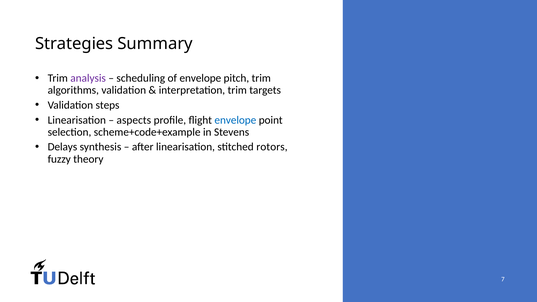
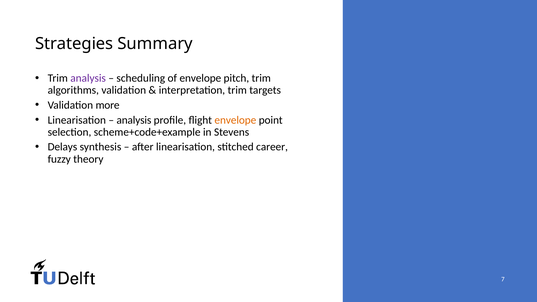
steps: steps -> more
aspects at (134, 120): aspects -> analysis
envelope at (235, 120) colour: blue -> orange
rotors: rotors -> career
